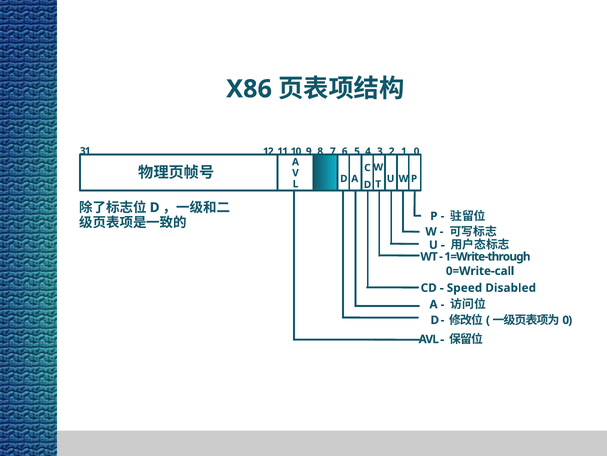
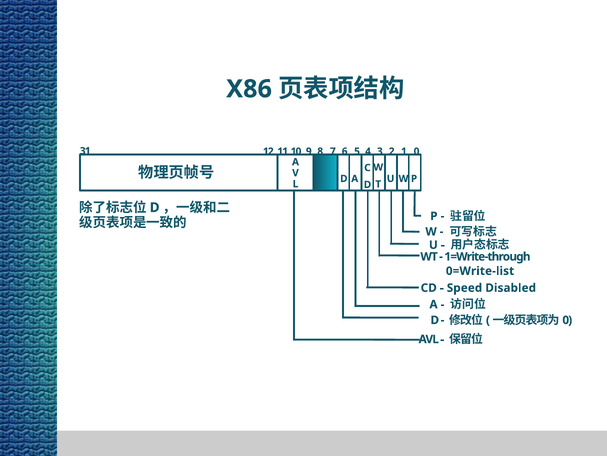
0=Write-call: 0=Write-call -> 0=Write-list
